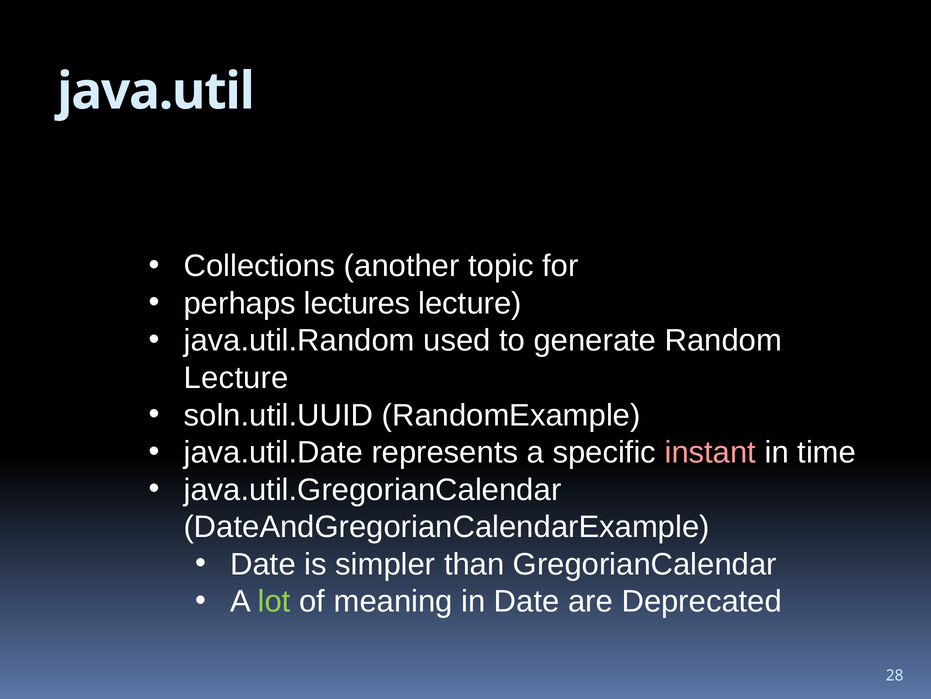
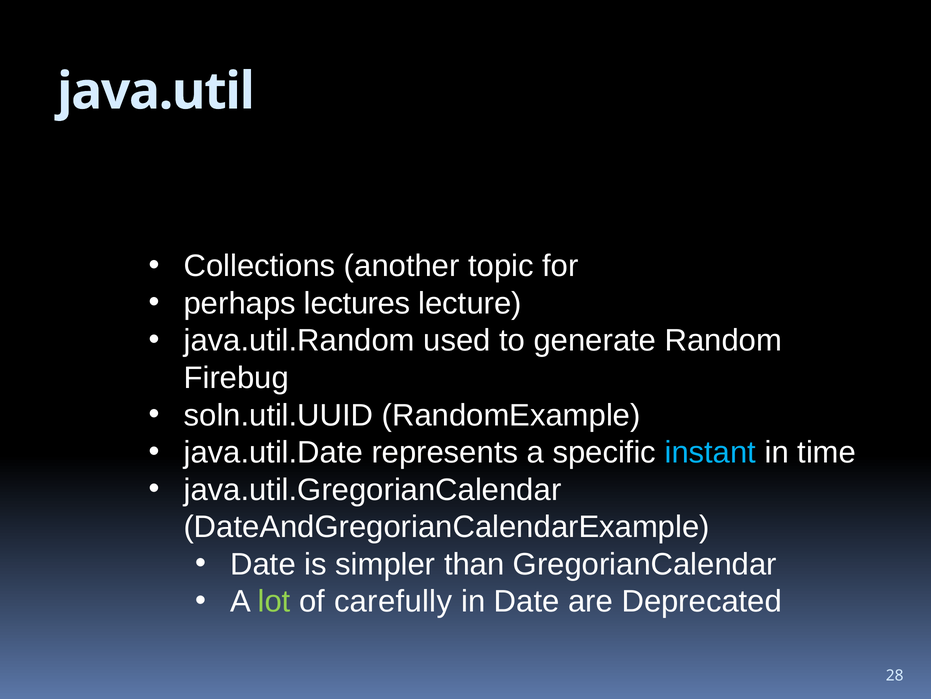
Lecture at (236, 378): Lecture -> Firebug
instant colour: pink -> light blue
meaning: meaning -> carefully
